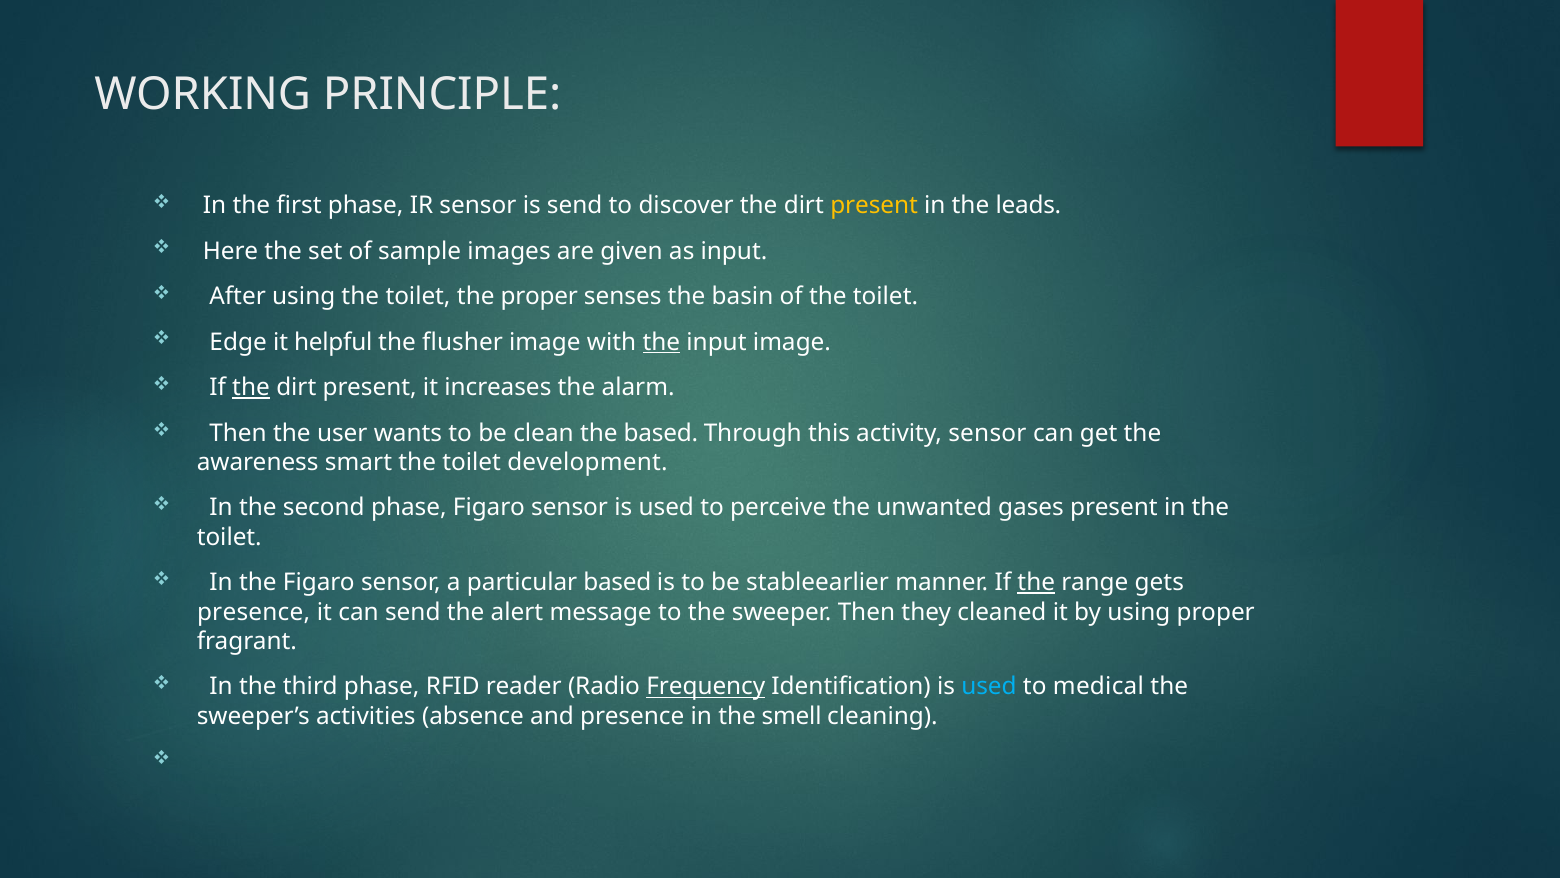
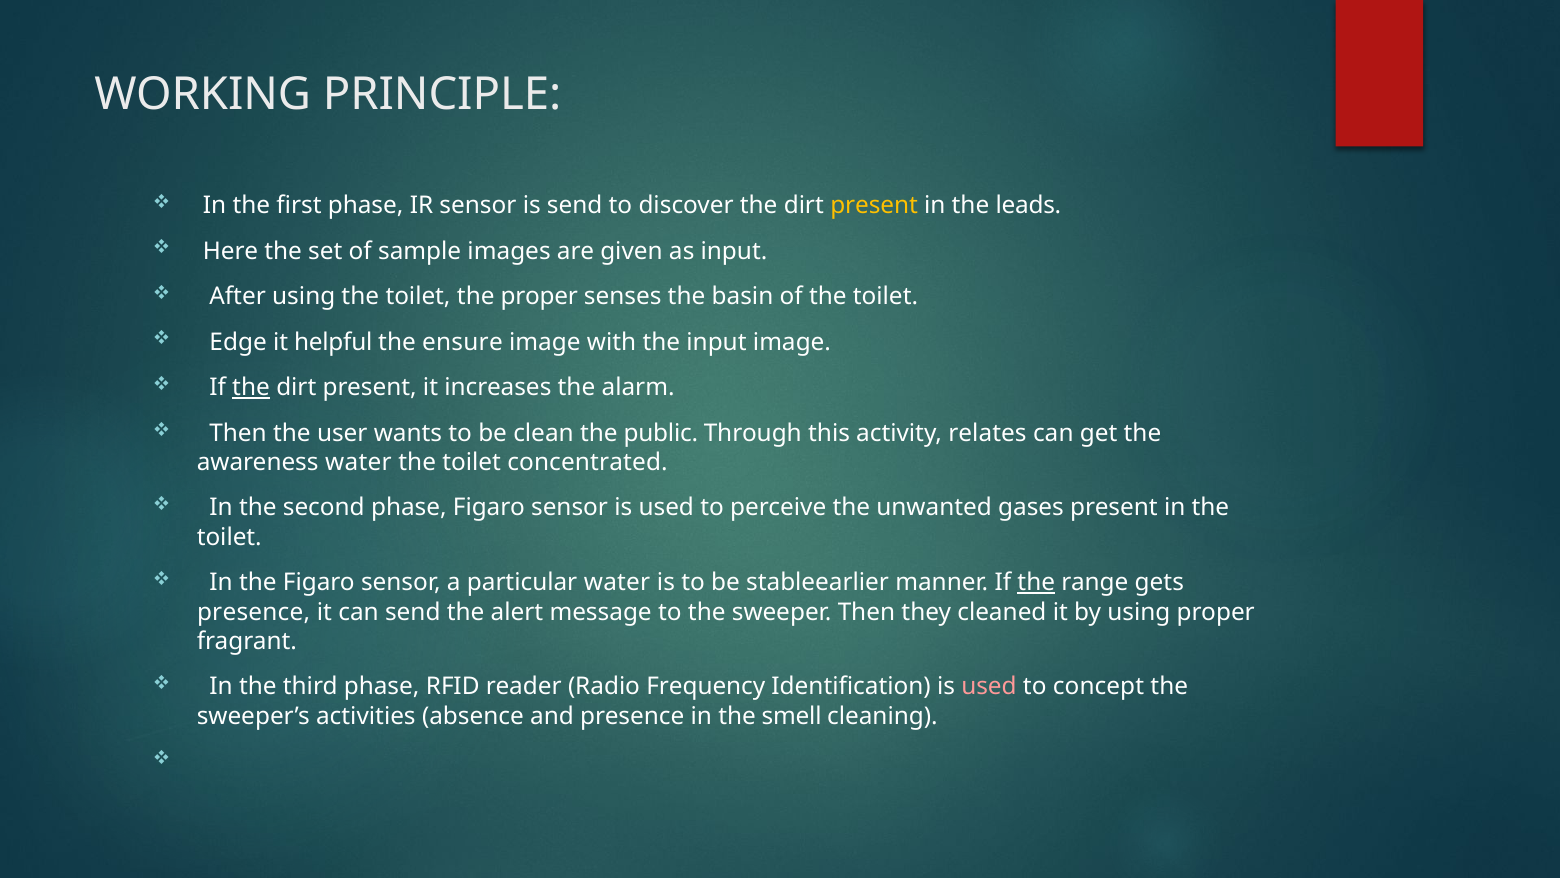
flusher: flusher -> ensure
the at (661, 342) underline: present -> none
the based: based -> public
activity sensor: sensor -> relates
awareness smart: smart -> water
development: development -> concentrated
particular based: based -> water
Frequency underline: present -> none
used at (989, 686) colour: light blue -> pink
medical: medical -> concept
